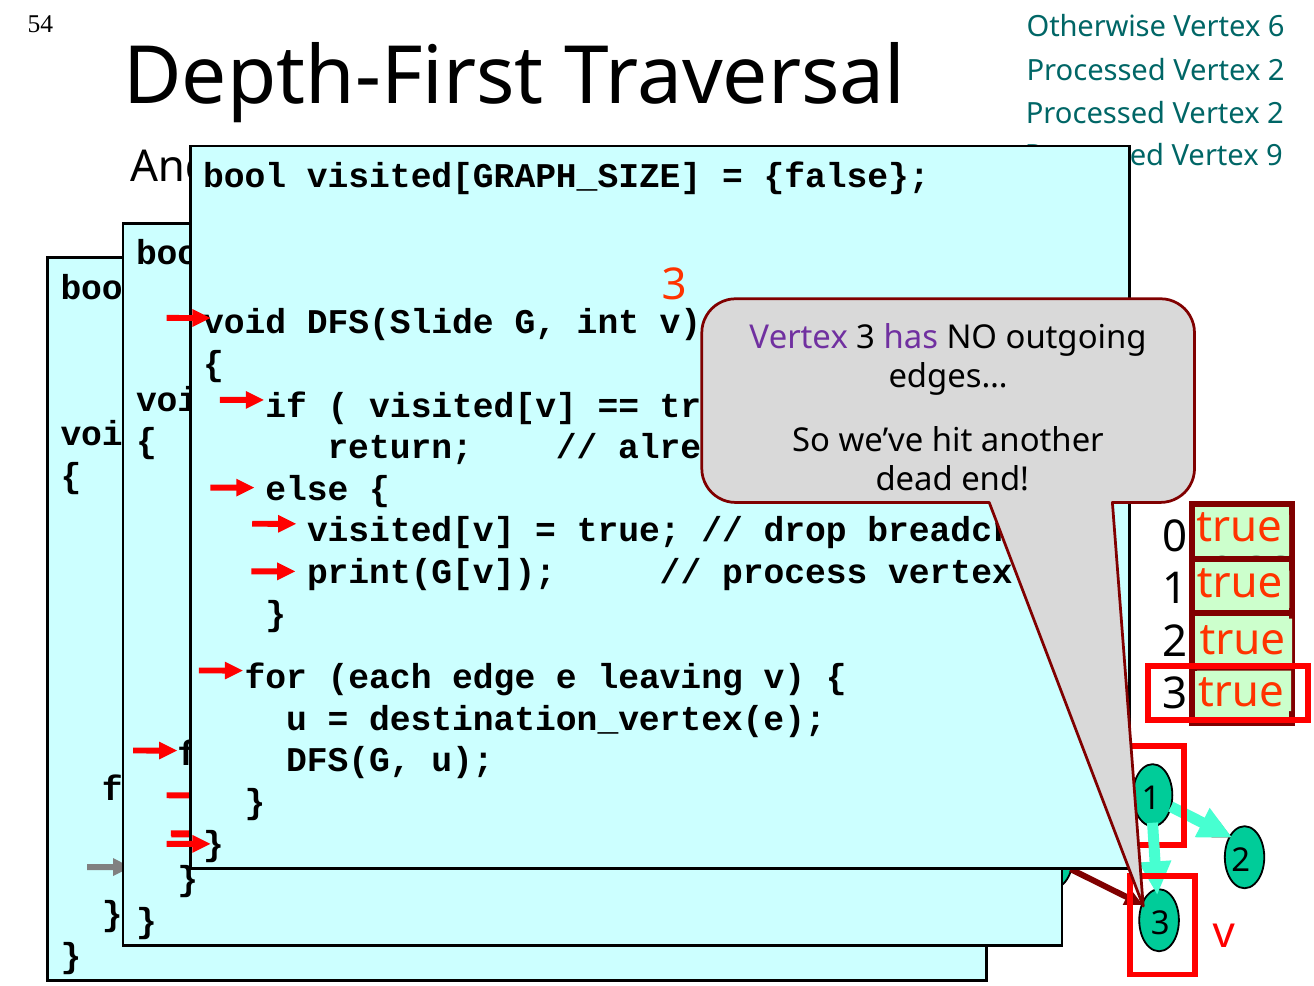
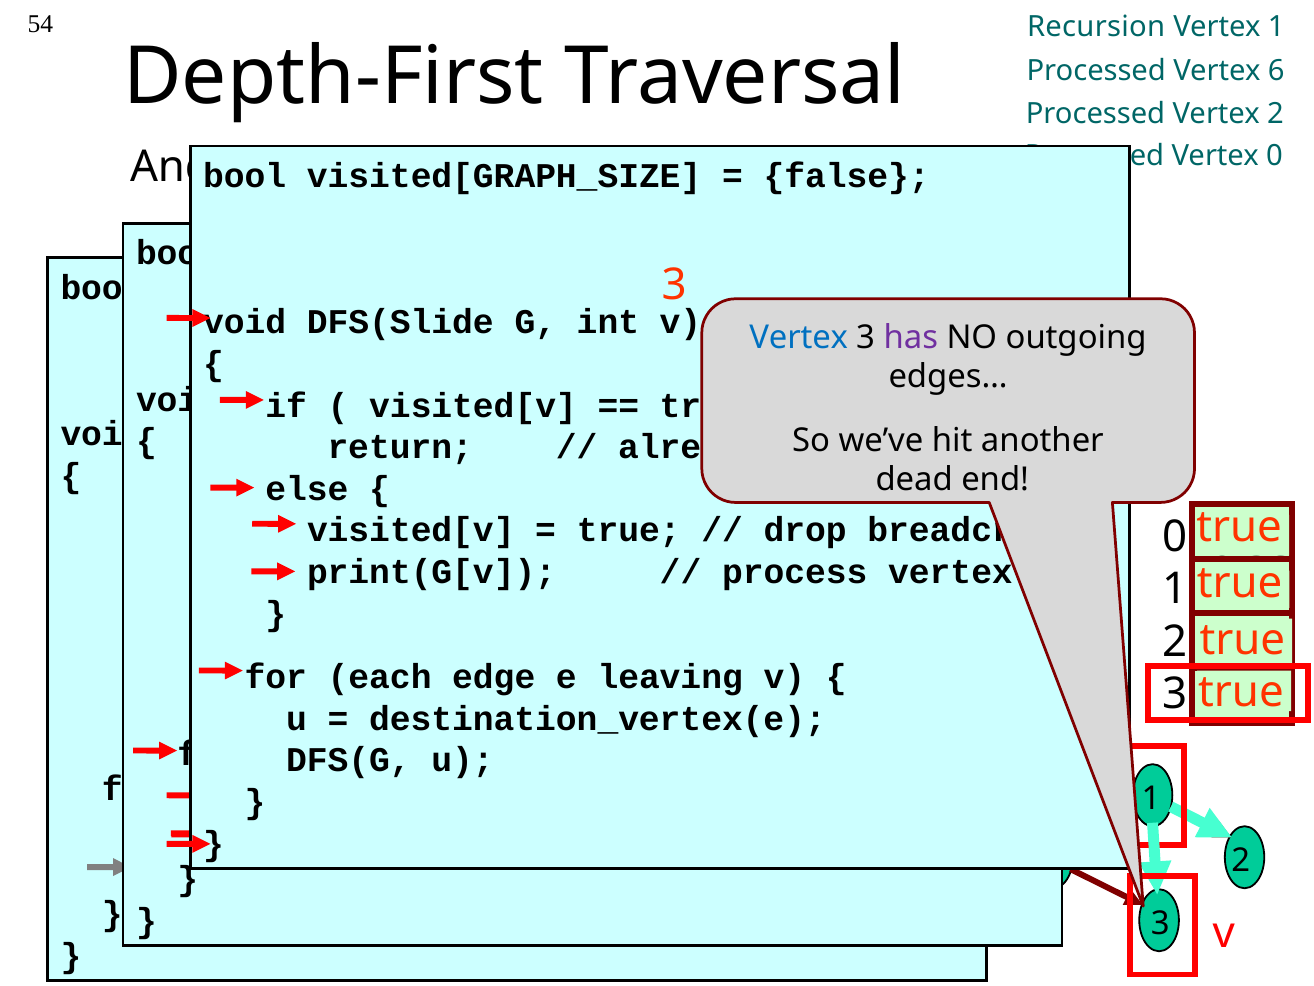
Otherwise: Otherwise -> Recursion
Vertex 6: 6 -> 1
2 at (1276, 71): 2 -> 6
Vertex 9: 9 -> 0
Vertex at (799, 337) colour: purple -> blue
